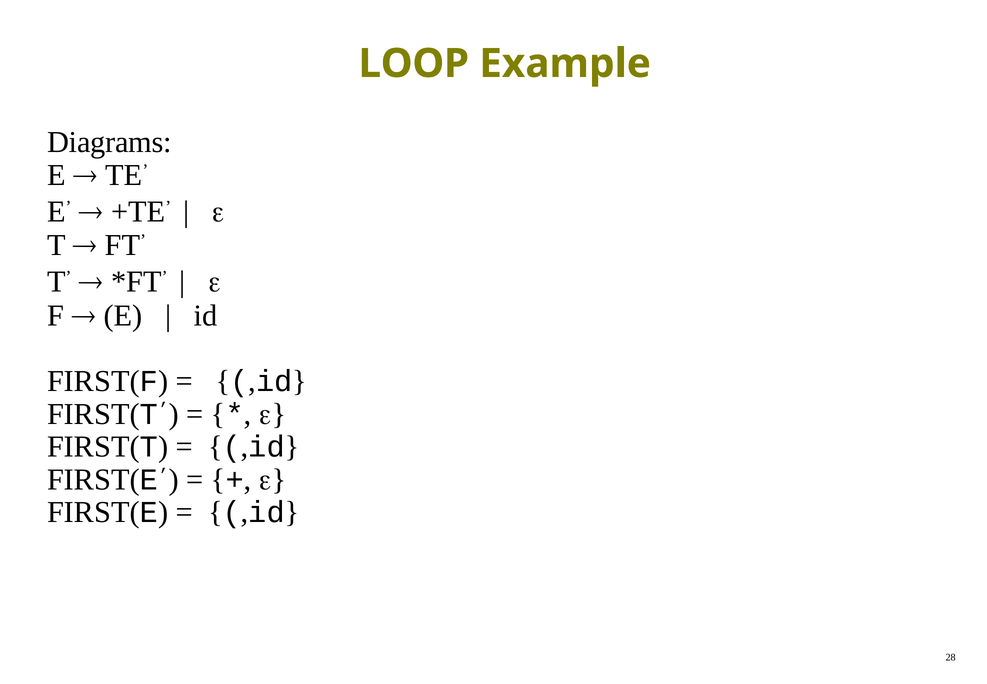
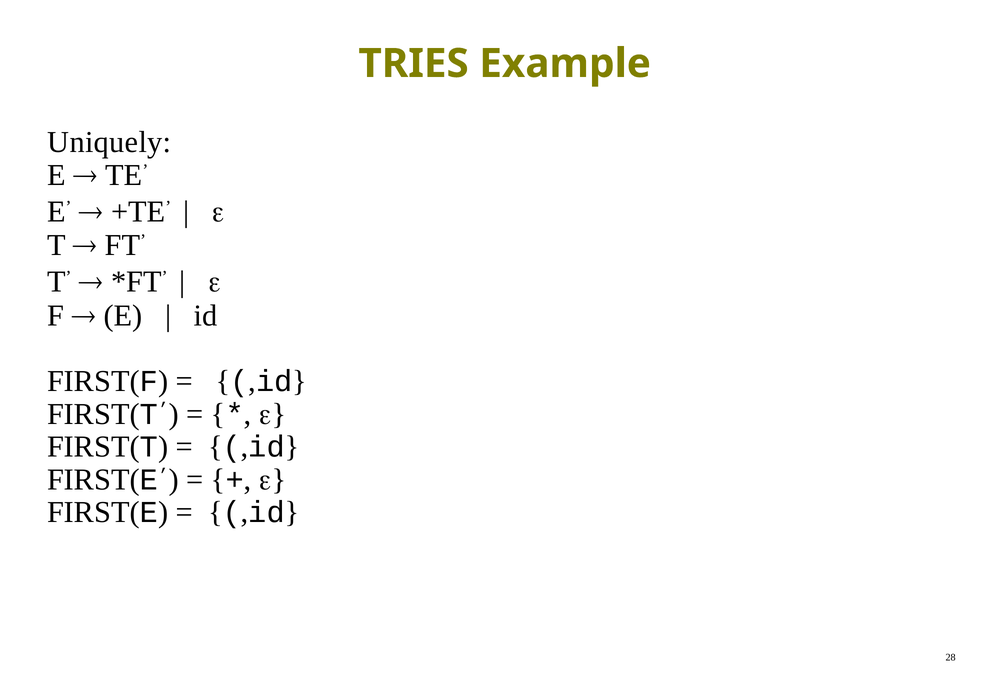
LOOP: LOOP -> TRIES
Diagrams: Diagrams -> Uniquely
